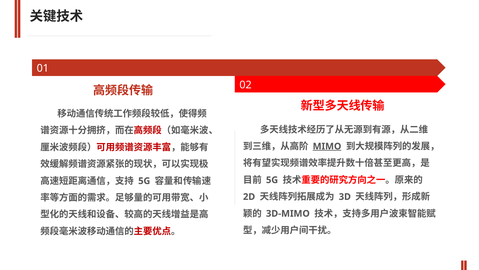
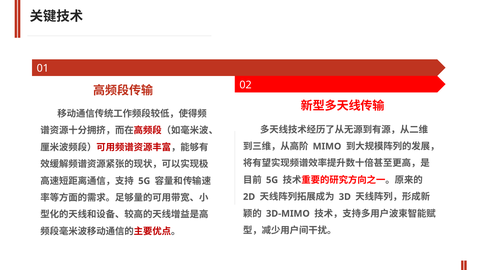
MIMO underline: present -> none
